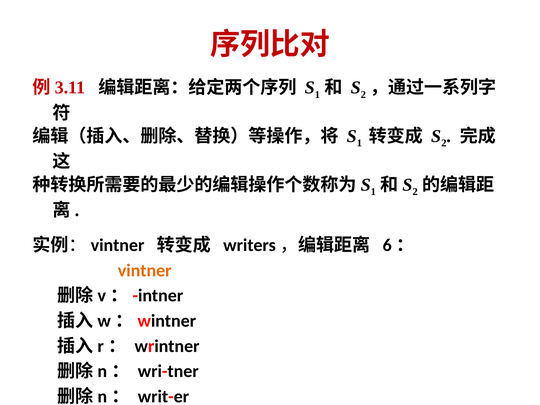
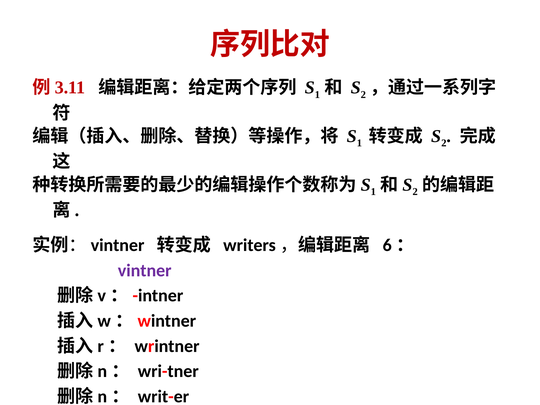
vintner colour: orange -> purple
